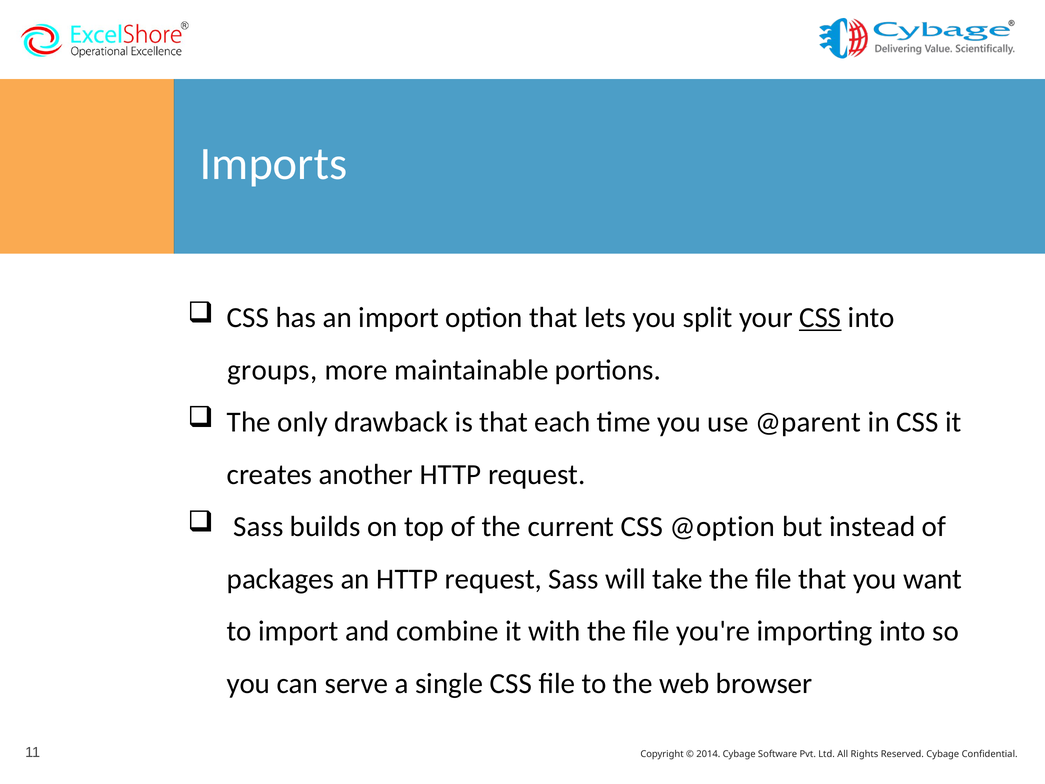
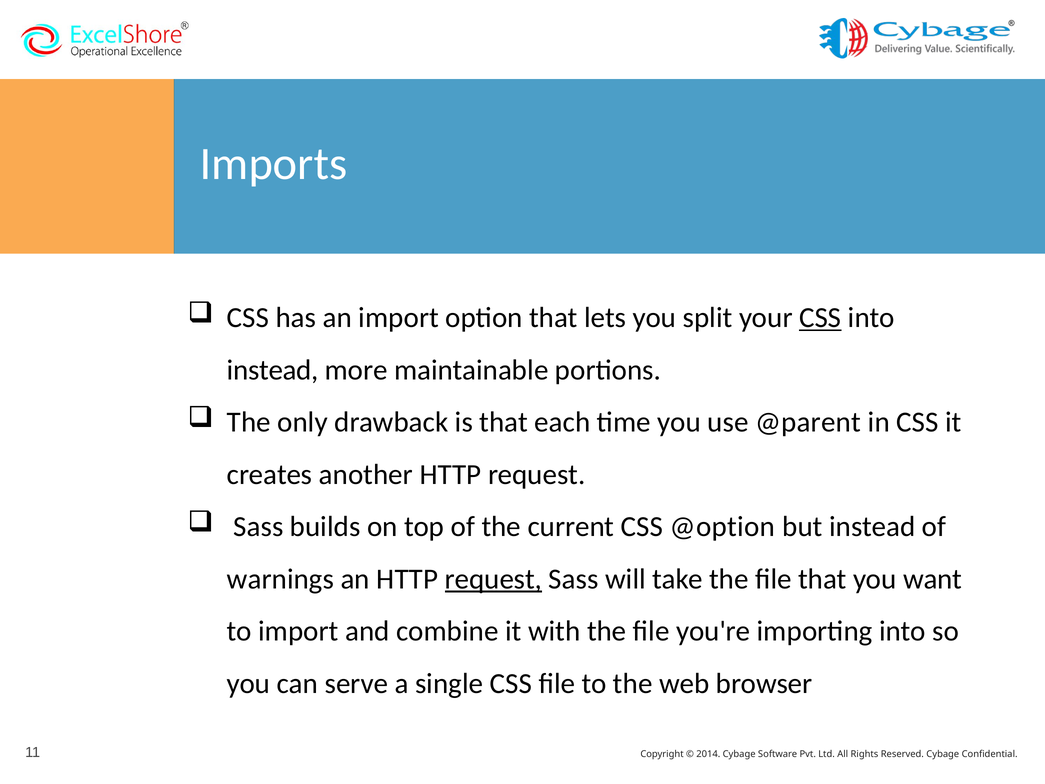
groups at (272, 370): groups -> instead
packages: packages -> warnings
request at (493, 579) underline: none -> present
